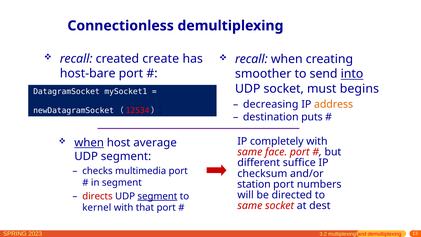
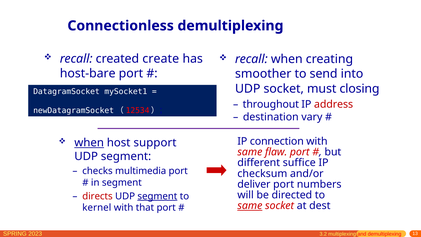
into underline: present -> none
begins: begins -> closing
decreasing: decreasing -> throughout
address colour: orange -> red
puts: puts -> vary
average: average -> support
completely: completely -> connection
face: face -> flaw
station: station -> deliver
same at (250, 206) underline: none -> present
